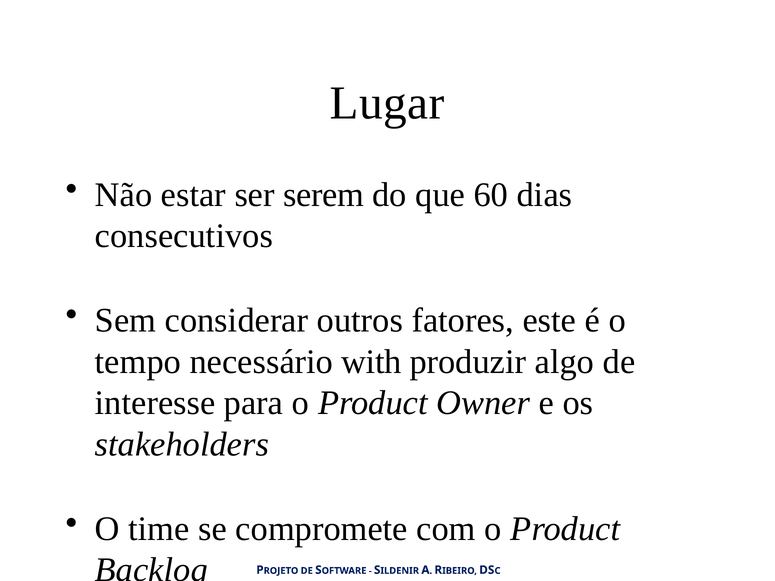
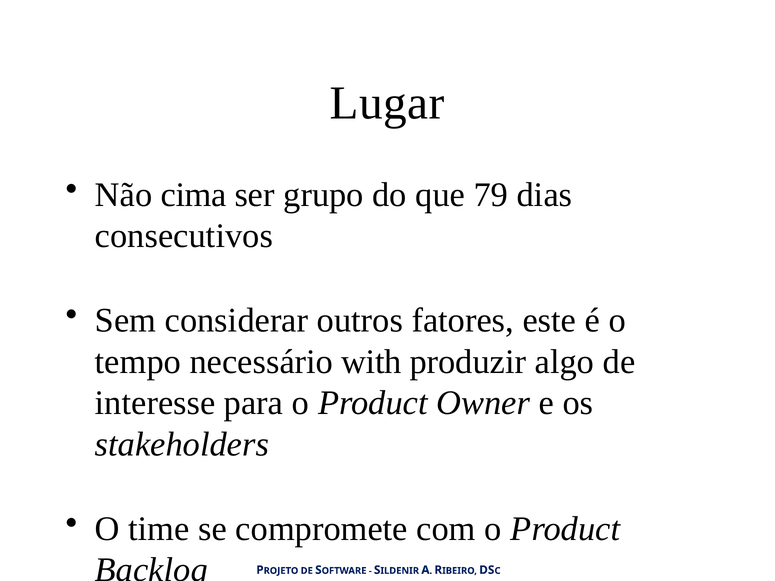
estar: estar -> cima
serem: serem -> grupo
60: 60 -> 79
